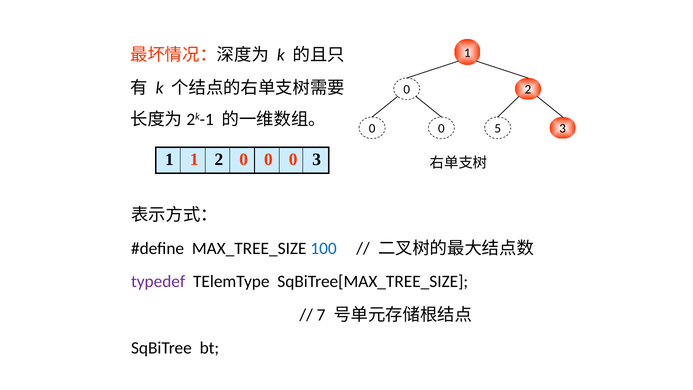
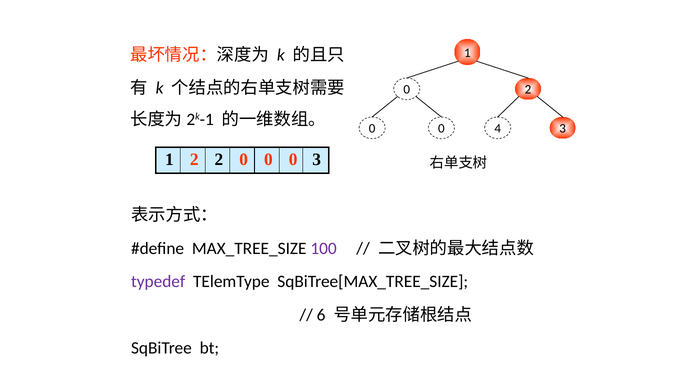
5: 5 -> 4
1 1: 1 -> 2
100 colour: blue -> purple
7: 7 -> 6
